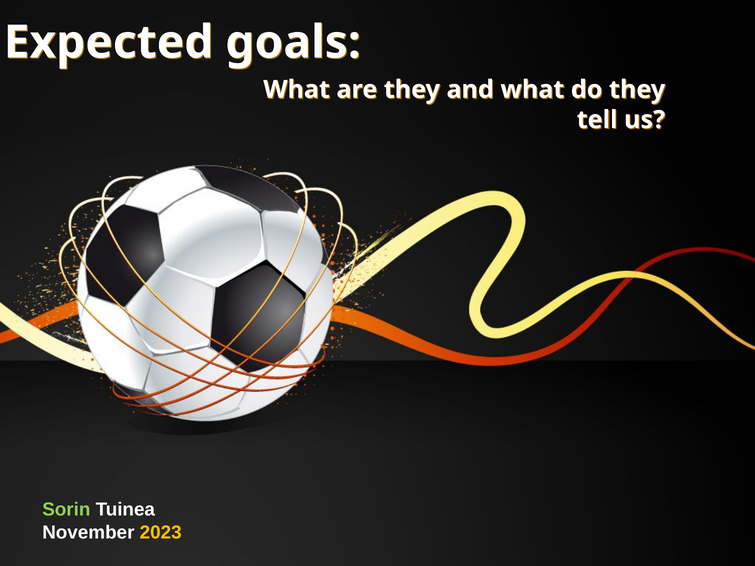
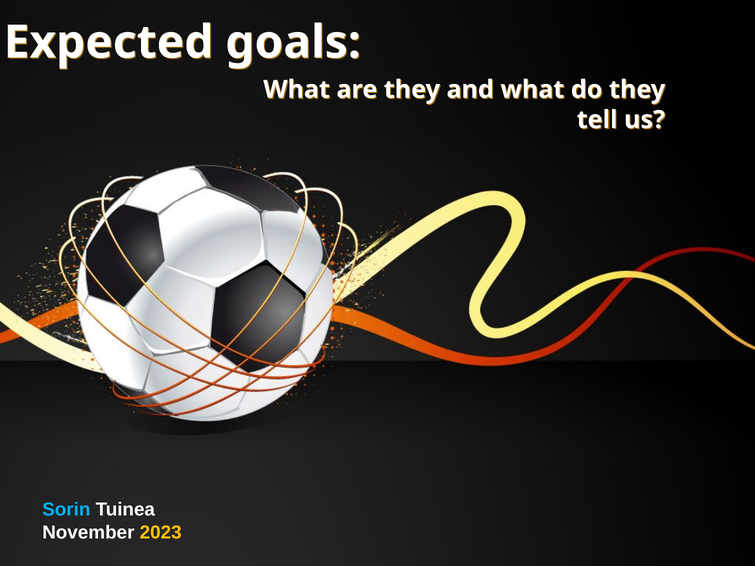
Sorin colour: light green -> light blue
